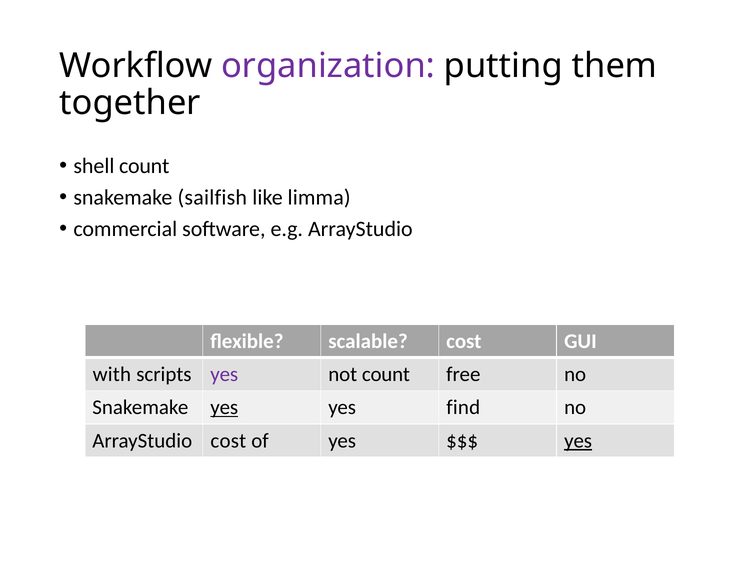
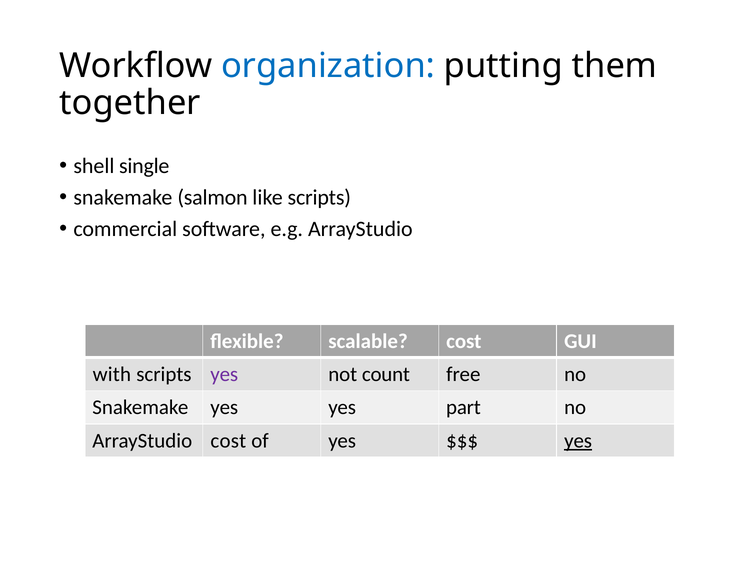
organization colour: purple -> blue
shell count: count -> single
sailfish: sailfish -> salmon
like limma: limma -> scripts
yes at (224, 407) underline: present -> none
find: find -> part
